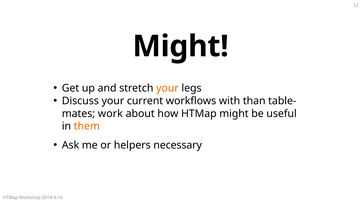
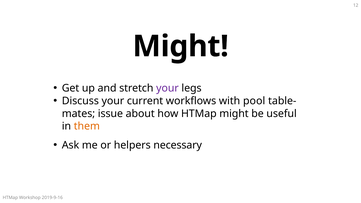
your at (167, 88) colour: orange -> purple
than: than -> pool
work: work -> issue
